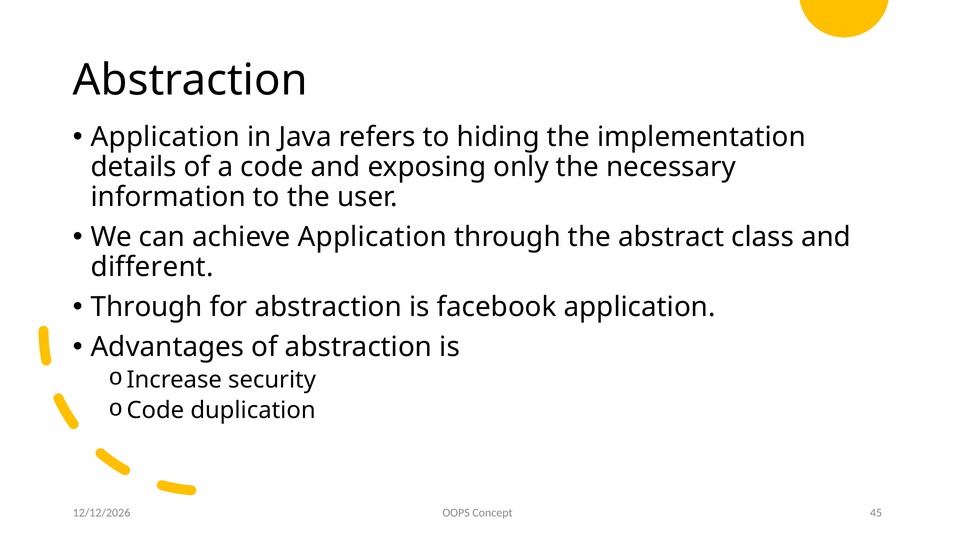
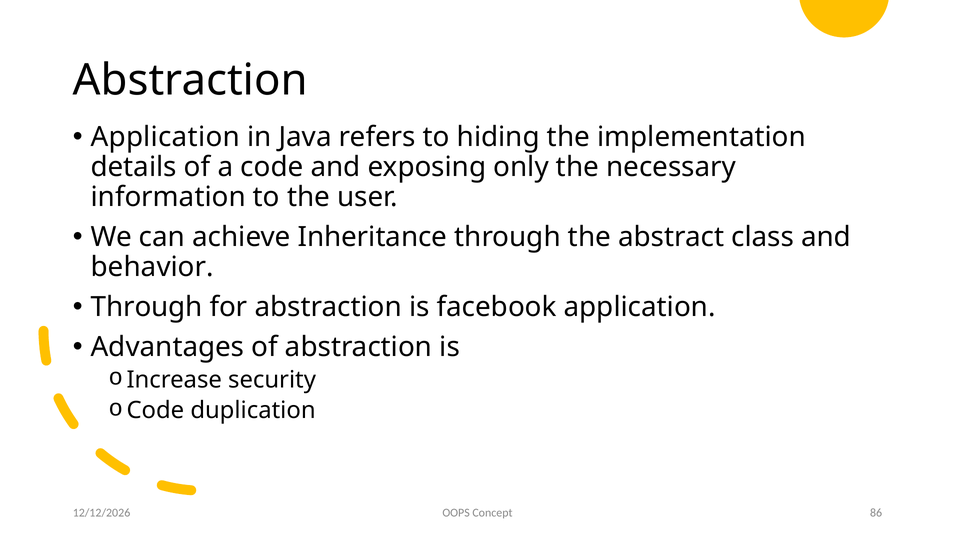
achieve Application: Application -> Inheritance
different: different -> behavior
45: 45 -> 86
